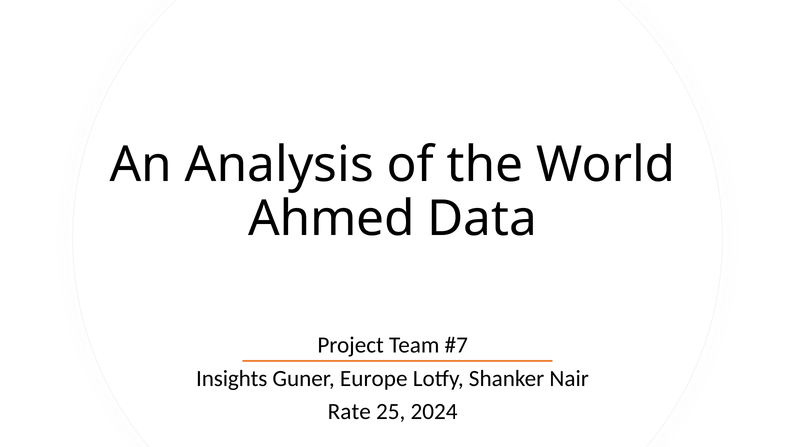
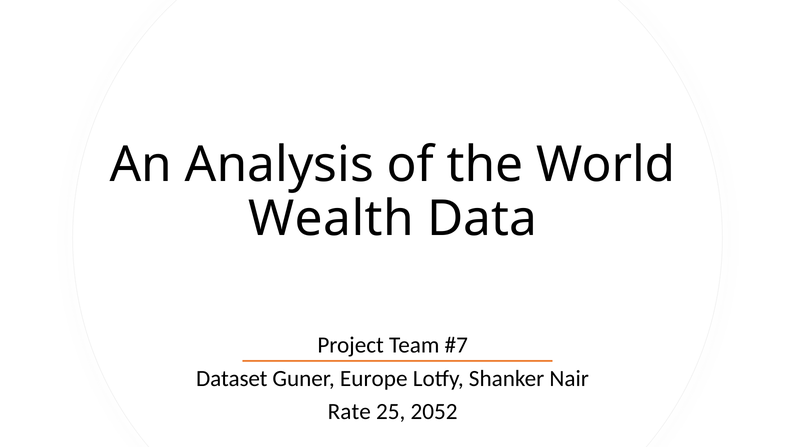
Ahmed: Ahmed -> Wealth
Insights: Insights -> Dataset
2024: 2024 -> 2052
